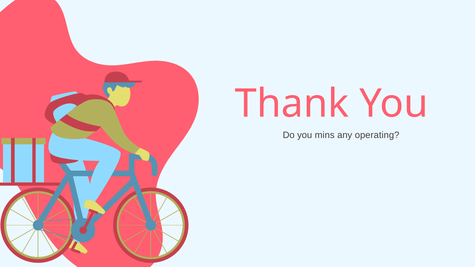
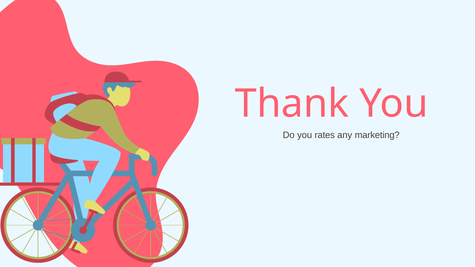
mins: mins -> rates
operating: operating -> marketing
